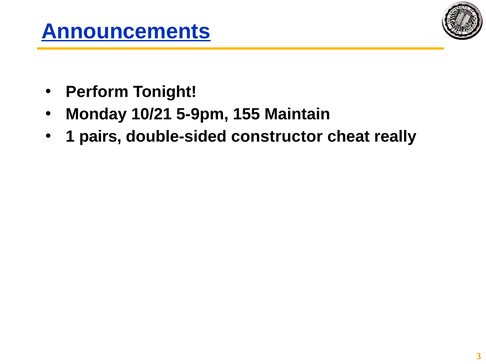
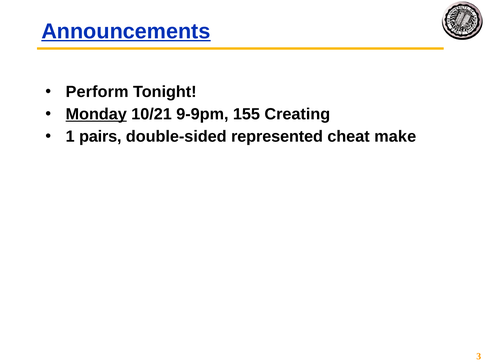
Monday underline: none -> present
5-9pm: 5-9pm -> 9-9pm
Maintain: Maintain -> Creating
constructor: constructor -> represented
really: really -> make
